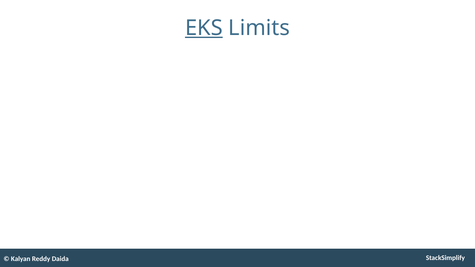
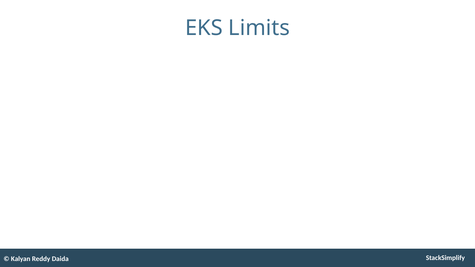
EKS underline: present -> none
